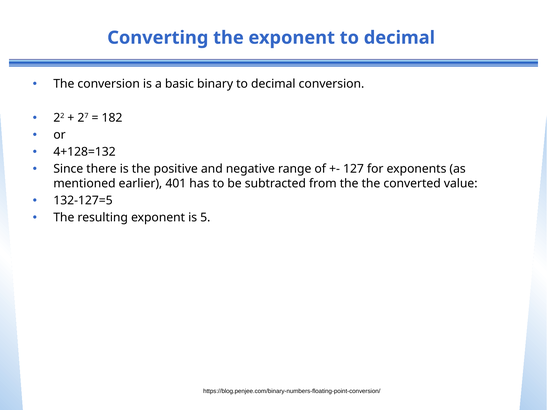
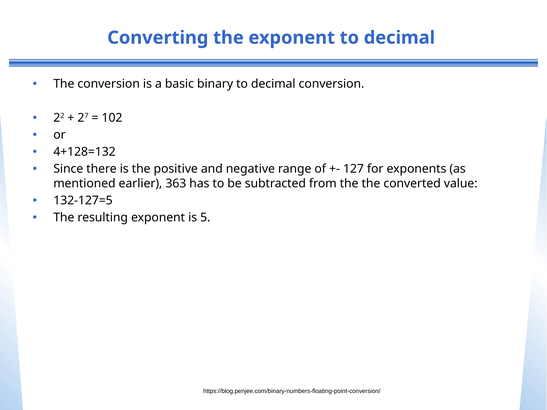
182: 182 -> 102
401: 401 -> 363
